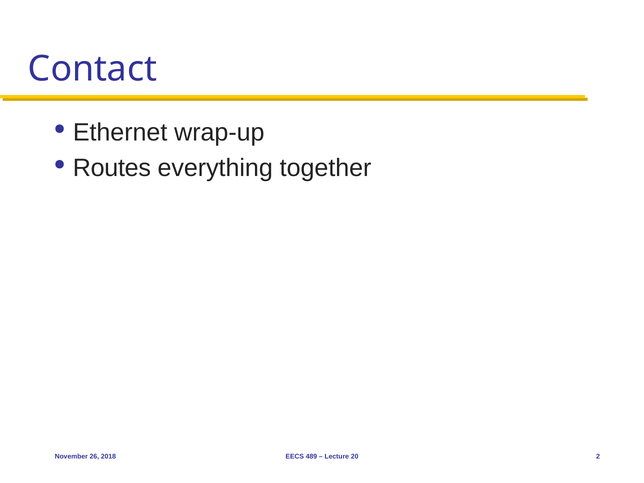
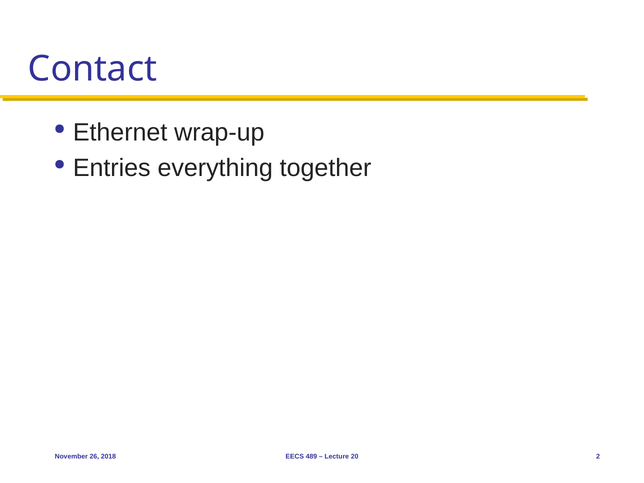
Routes: Routes -> Entries
